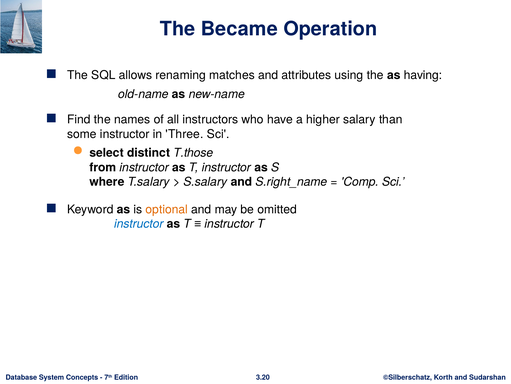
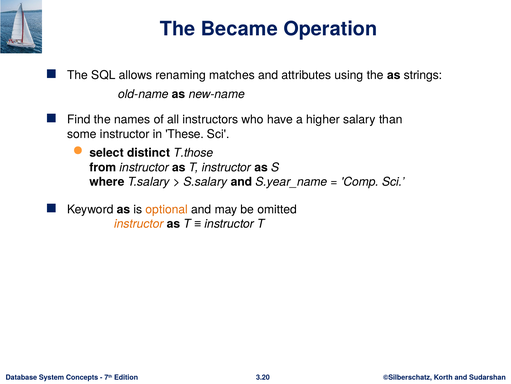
having: having -> strings
Three: Three -> These
S.right_name: S.right_name -> S.year_name
instructor at (139, 223) colour: blue -> orange
